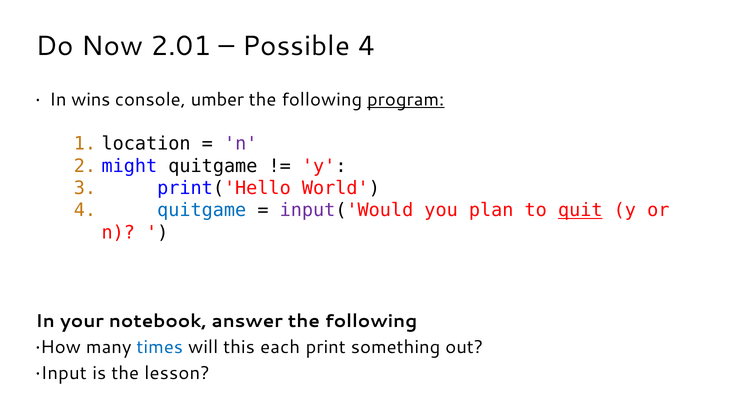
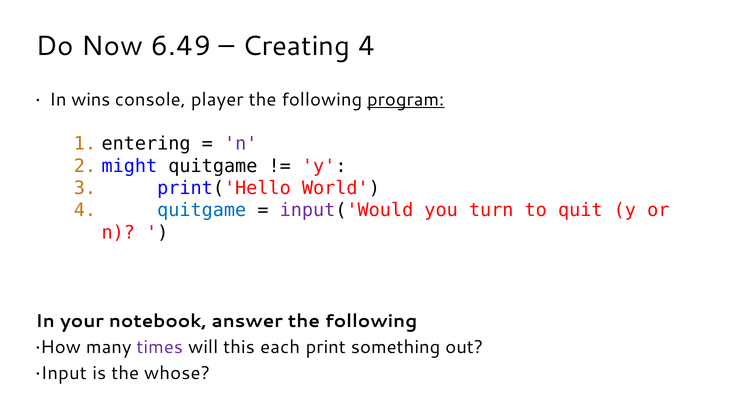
2.01: 2.01 -> 6.49
Possible: Possible -> Creating
umber: umber -> player
location: location -> entering
plan: plan -> turn
quit underline: present -> none
times colour: blue -> purple
lesson: lesson -> whose
